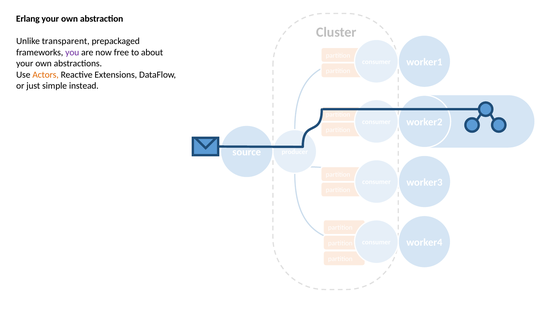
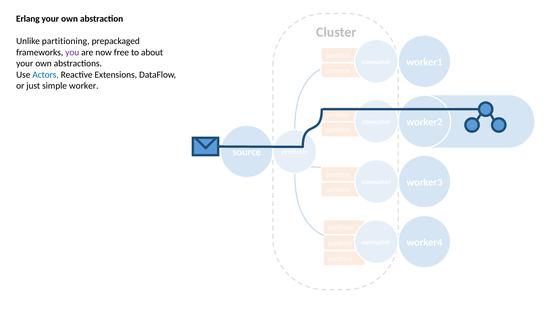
transparent: transparent -> partitioning
Actors colour: orange -> blue
instead: instead -> worker
